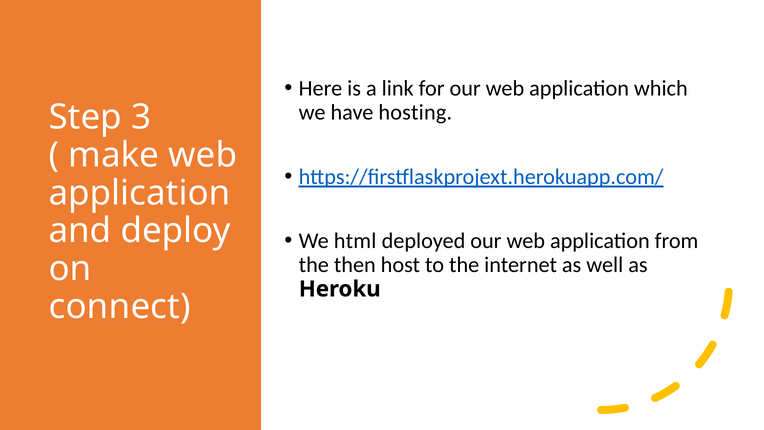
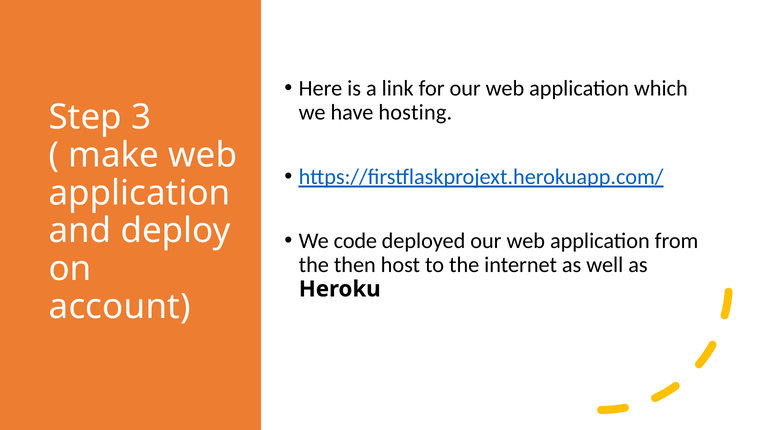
html: html -> code
connect: connect -> account
